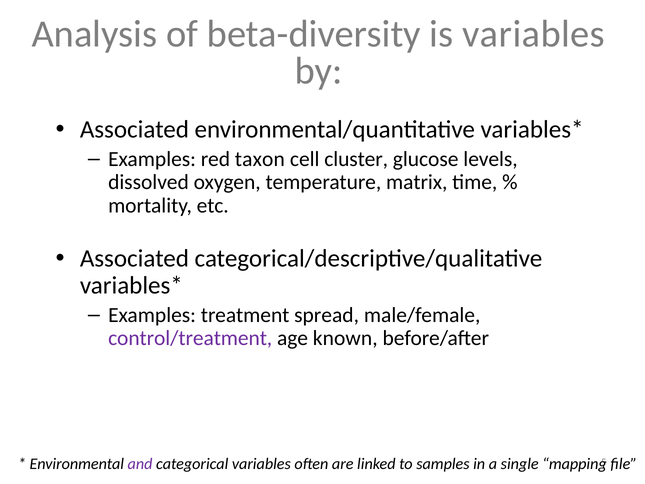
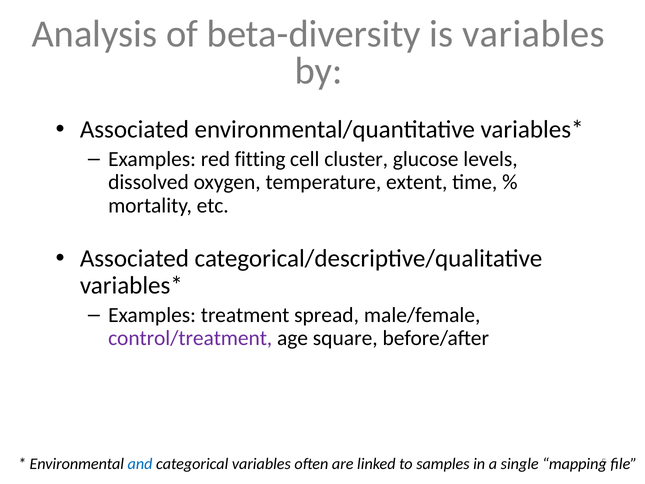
taxon: taxon -> fitting
matrix: matrix -> extent
known: known -> square
and colour: purple -> blue
